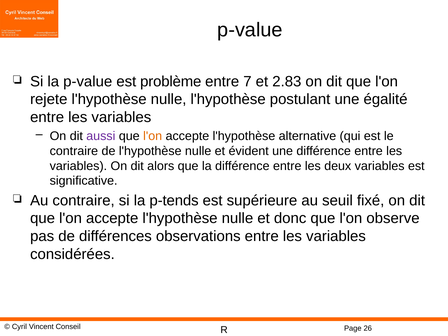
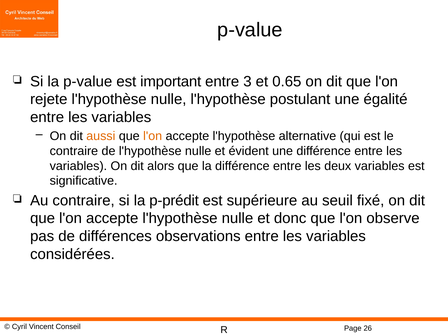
problème: problème -> important
7: 7 -> 3
2.83: 2.83 -> 0.65
aussi colour: purple -> orange
p-tends: p-tends -> p-prédit
